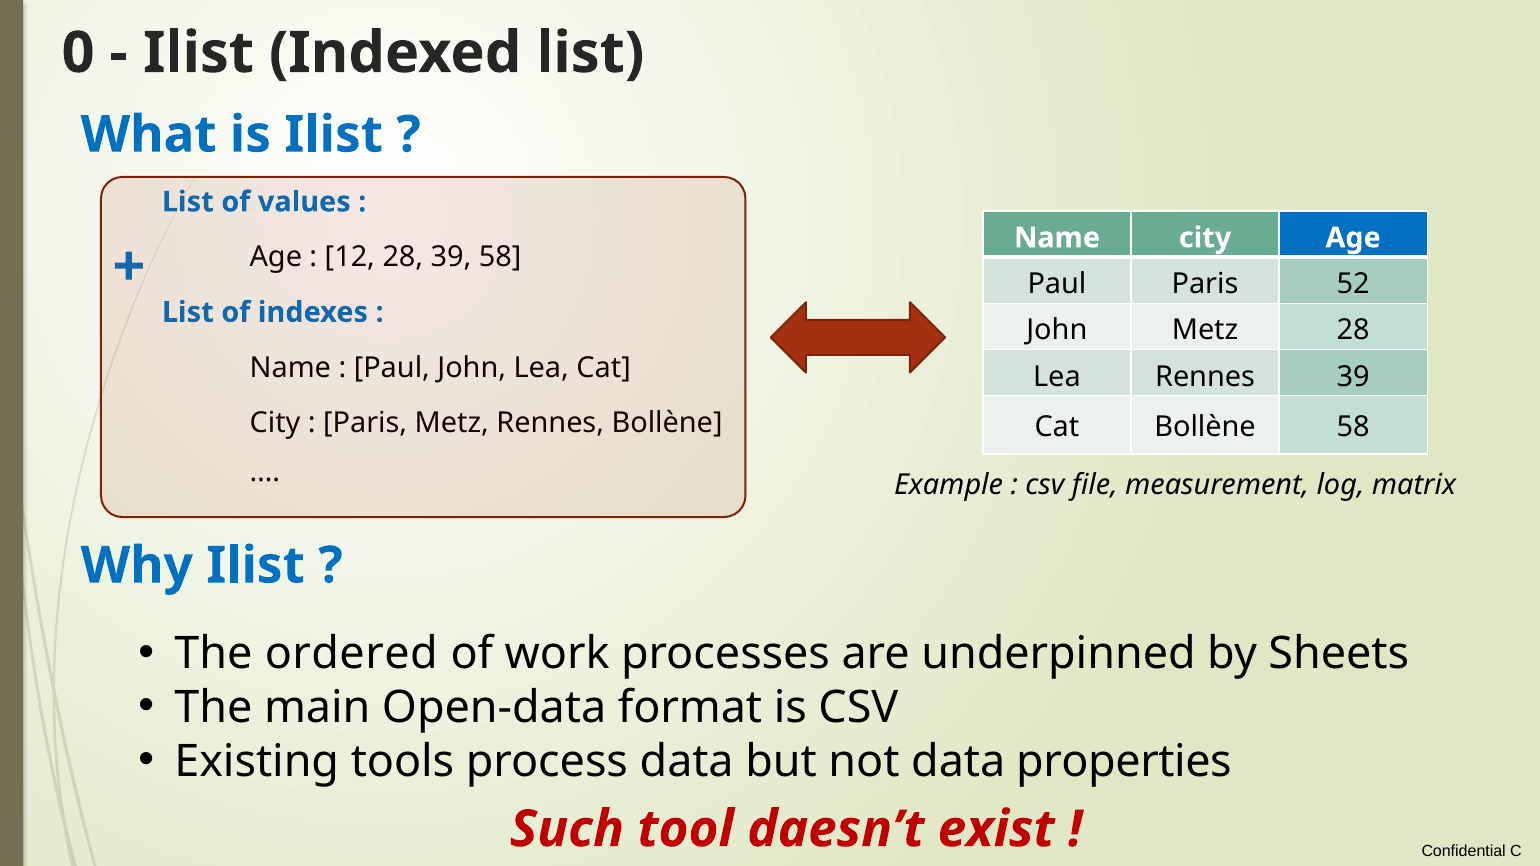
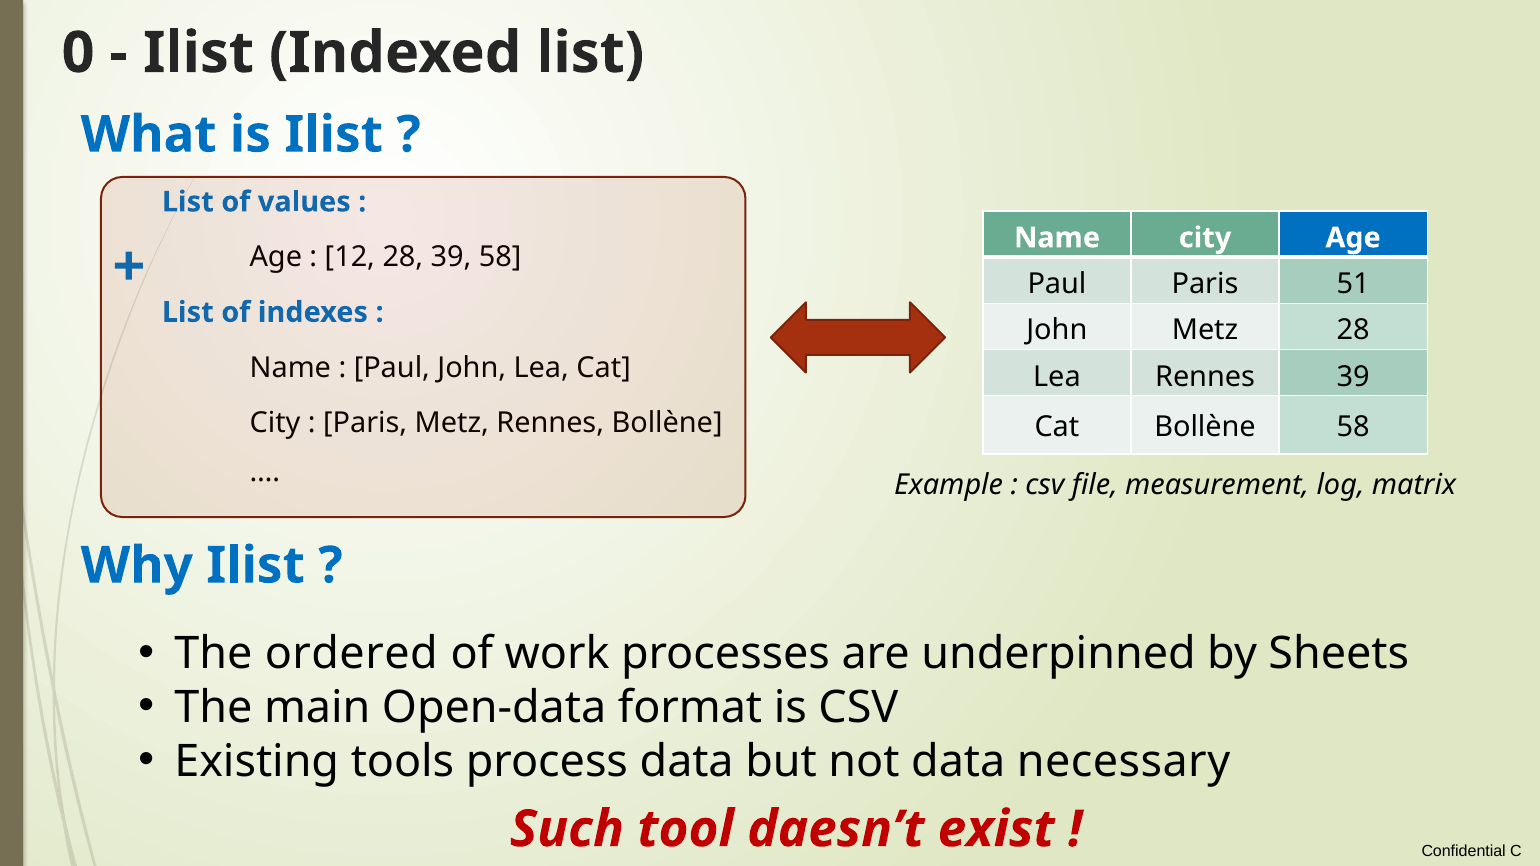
52: 52 -> 51
properties: properties -> necessary
